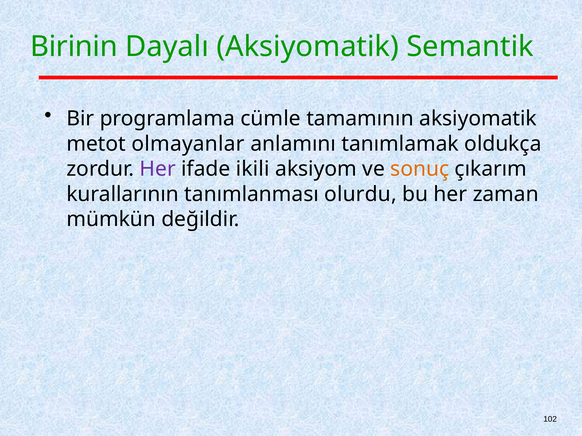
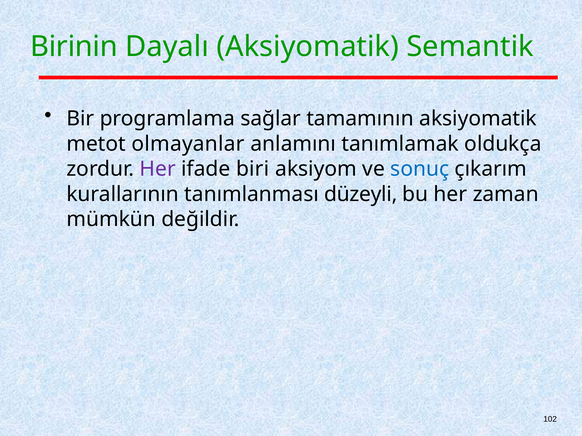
cümle: cümle -> sağlar
ikili: ikili -> biri
sonuç colour: orange -> blue
olurdu: olurdu -> düzeyli
